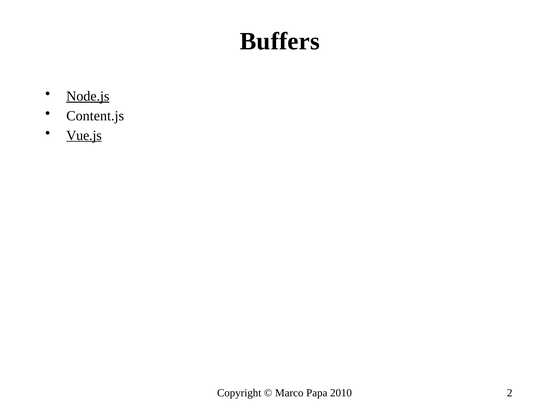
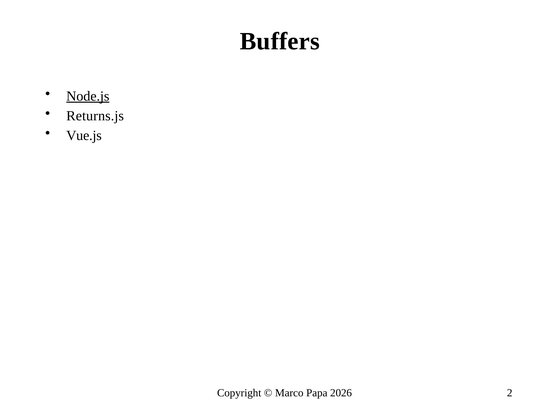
Content.js: Content.js -> Returns.js
Vue.js underline: present -> none
2010: 2010 -> 2026
